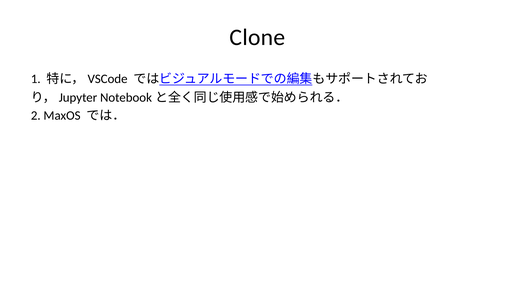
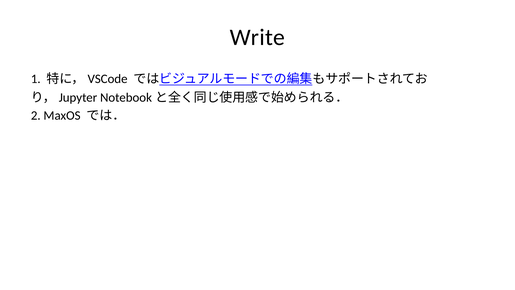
Clone: Clone -> Write
